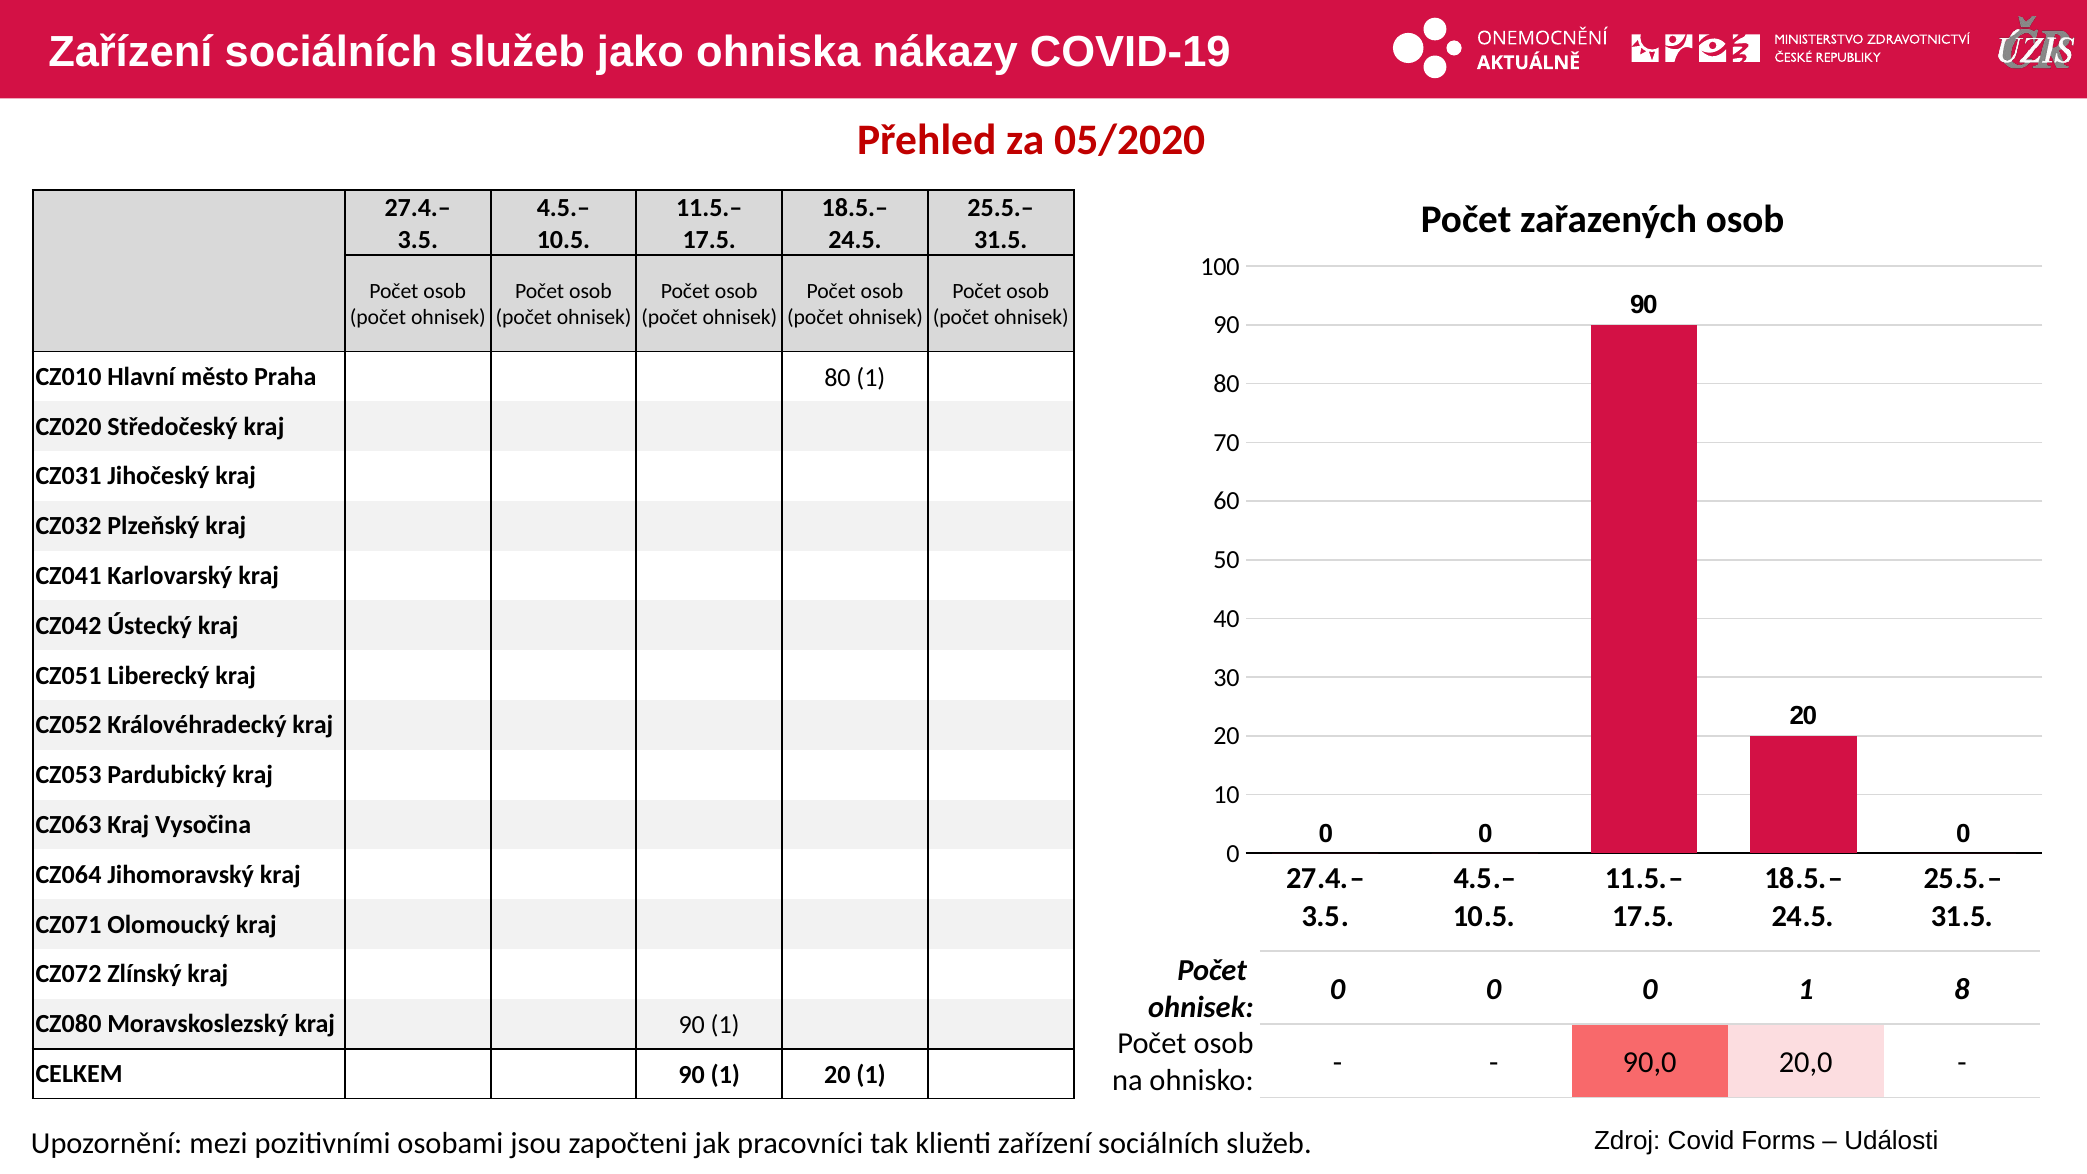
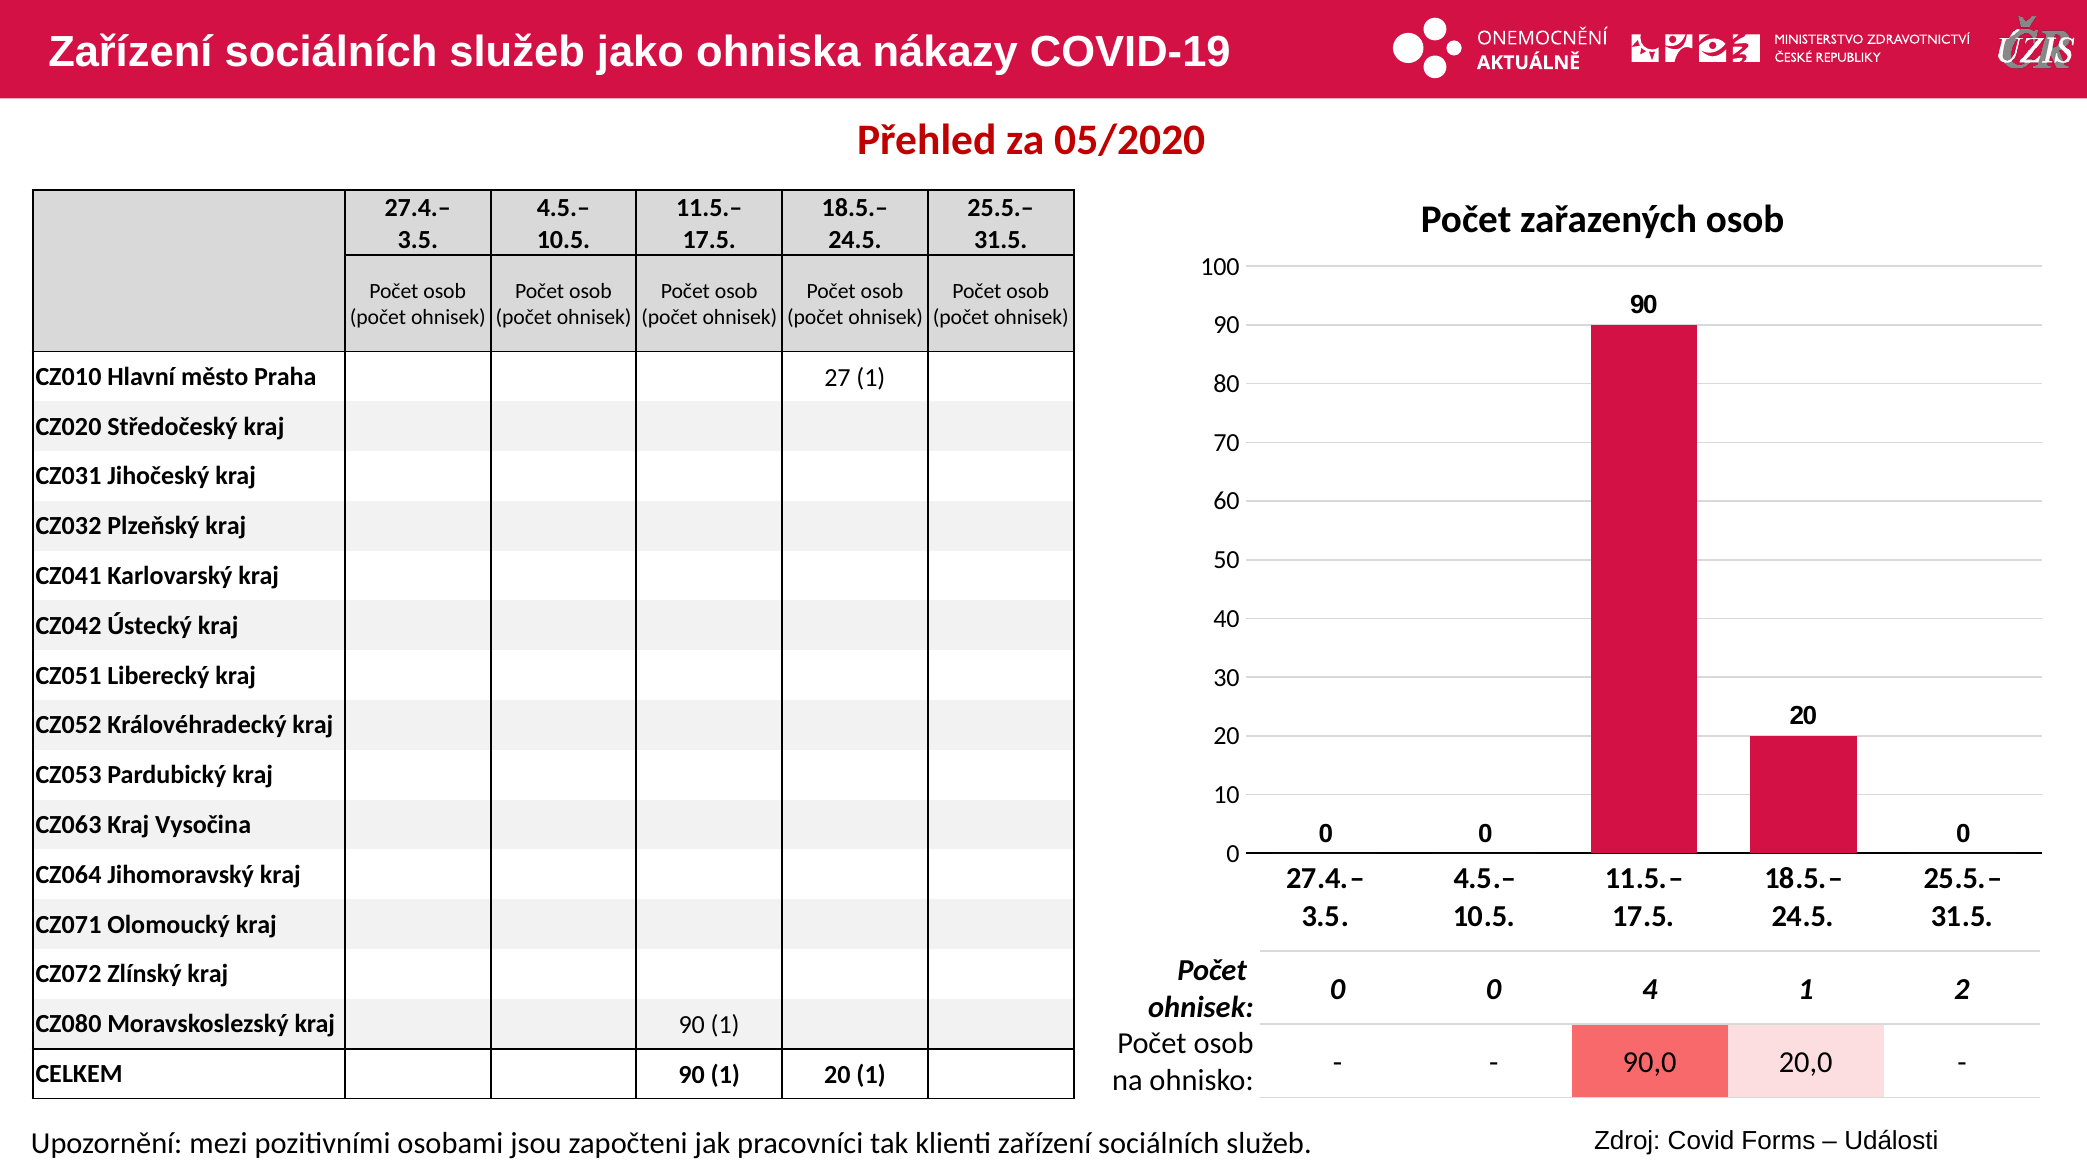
Praha 80: 80 -> 27
0 0 0: 0 -> 4
8: 8 -> 2
